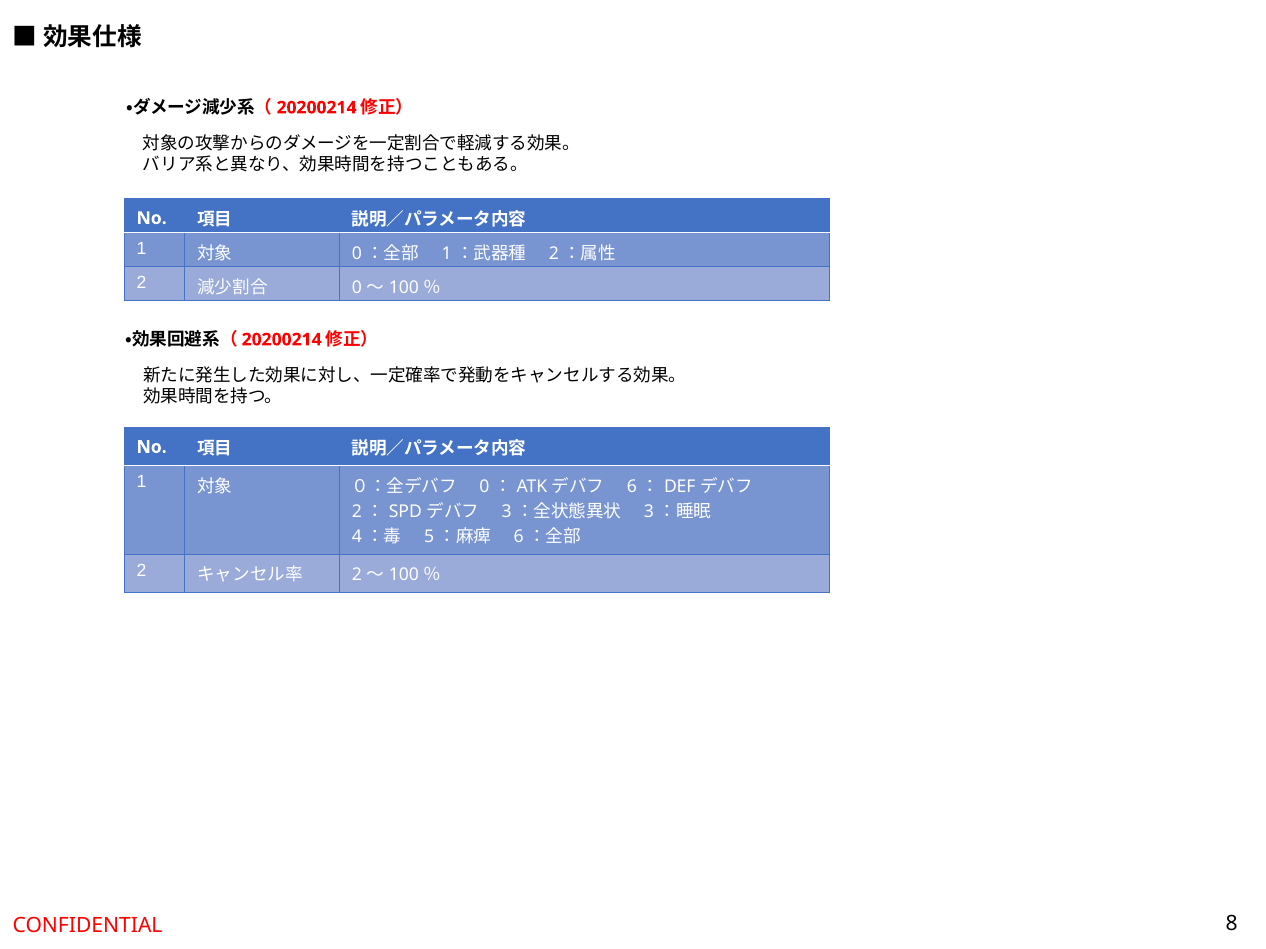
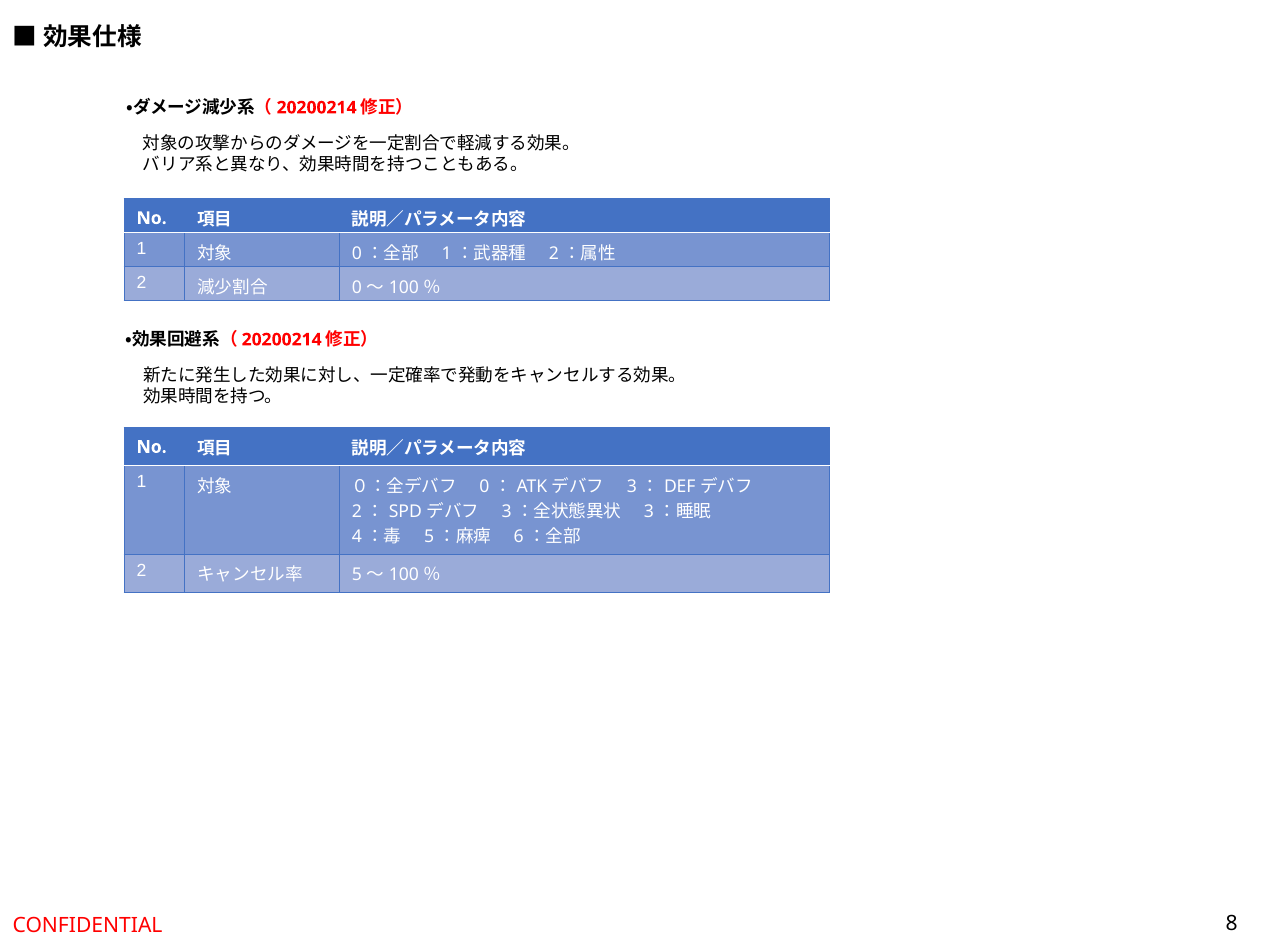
6 at (632, 487): 6 -> 3
2 at (357, 575): 2 -> 5
